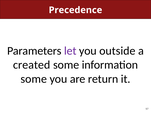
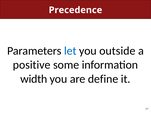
let colour: purple -> blue
created: created -> positive
some at (34, 79): some -> width
return: return -> define
